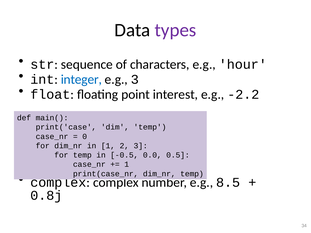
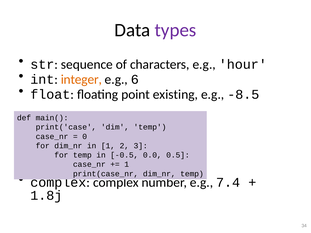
integer colour: blue -> orange
e.g 3: 3 -> 6
interest: interest -> existing
-2.2: -2.2 -> -8.5
8.5: 8.5 -> 7.4
0.8j: 0.8j -> 1.8j
